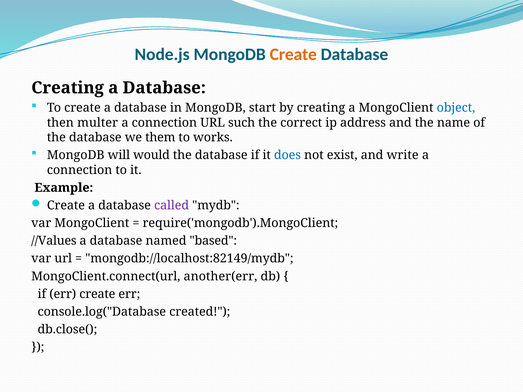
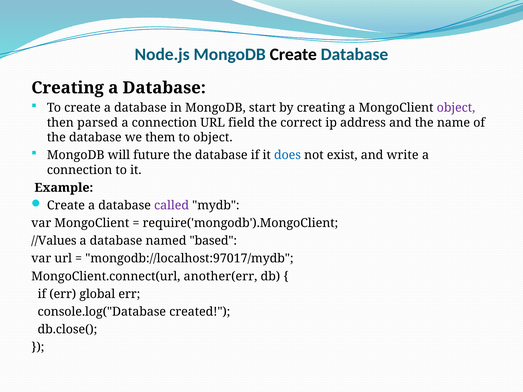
Create at (293, 55) colour: orange -> black
object at (456, 108) colour: blue -> purple
multer: multer -> parsed
such: such -> field
to works: works -> object
would: would -> future
mongodb://localhost:82149/mydb: mongodb://localhost:82149/mydb -> mongodb://localhost:97017/mydb
err create: create -> global
